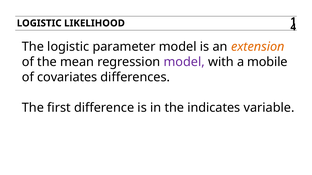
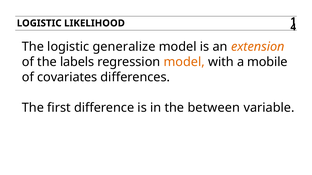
parameter: parameter -> generalize
mean: mean -> labels
model at (184, 62) colour: purple -> orange
indicates: indicates -> between
